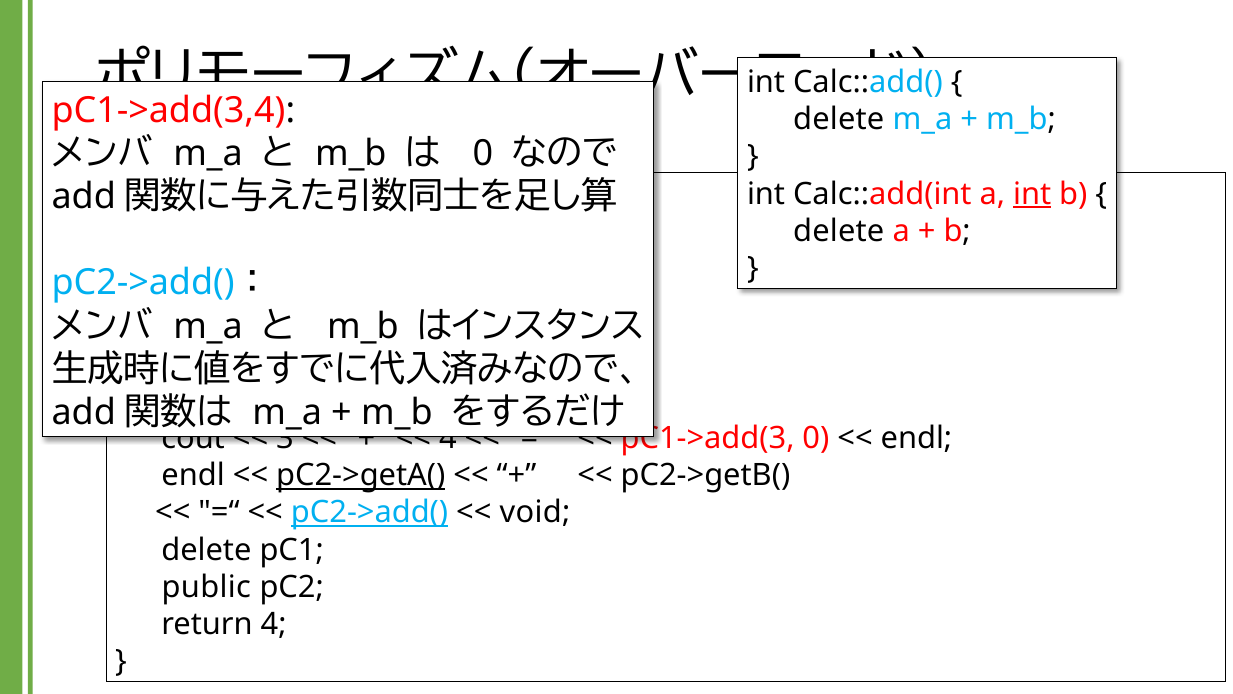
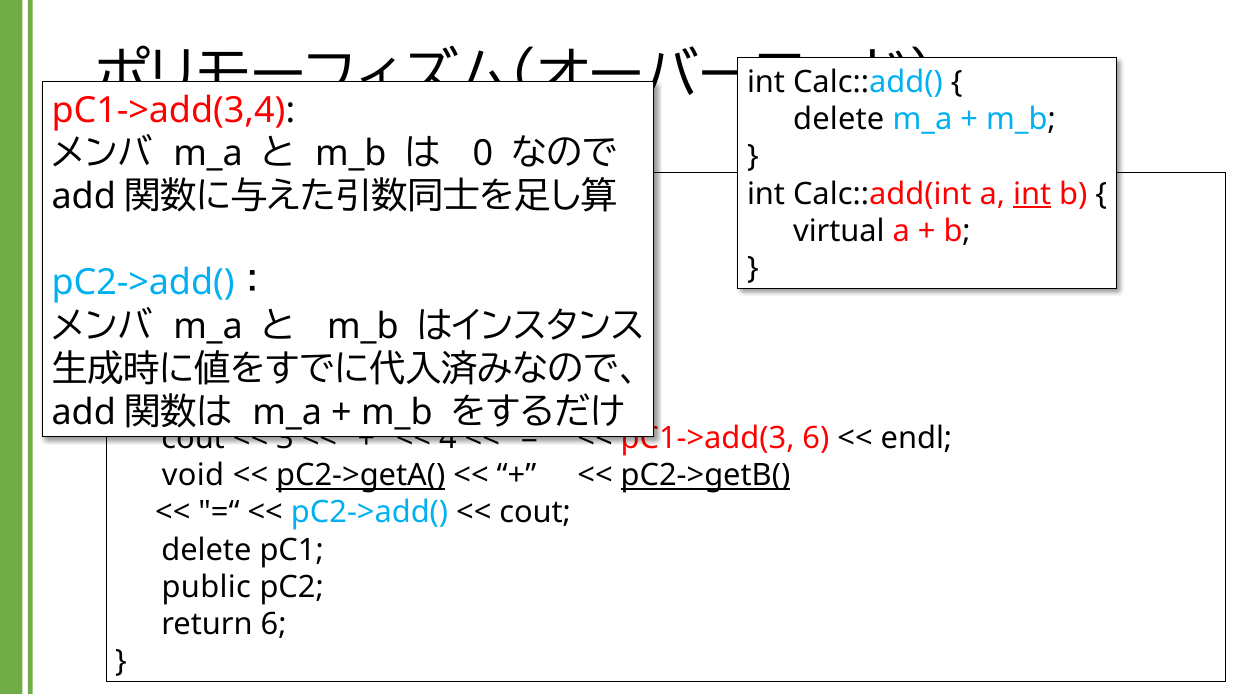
delete at (839, 231): delete -> virtual
0 at (816, 439): 0 -> 6
endl at (193, 475): endl -> void
pC2->getB( underline: none -> present
pC2->add( at (370, 512) underline: present -> none
void at (535, 512): void -> cout
return 4: 4 -> 6
